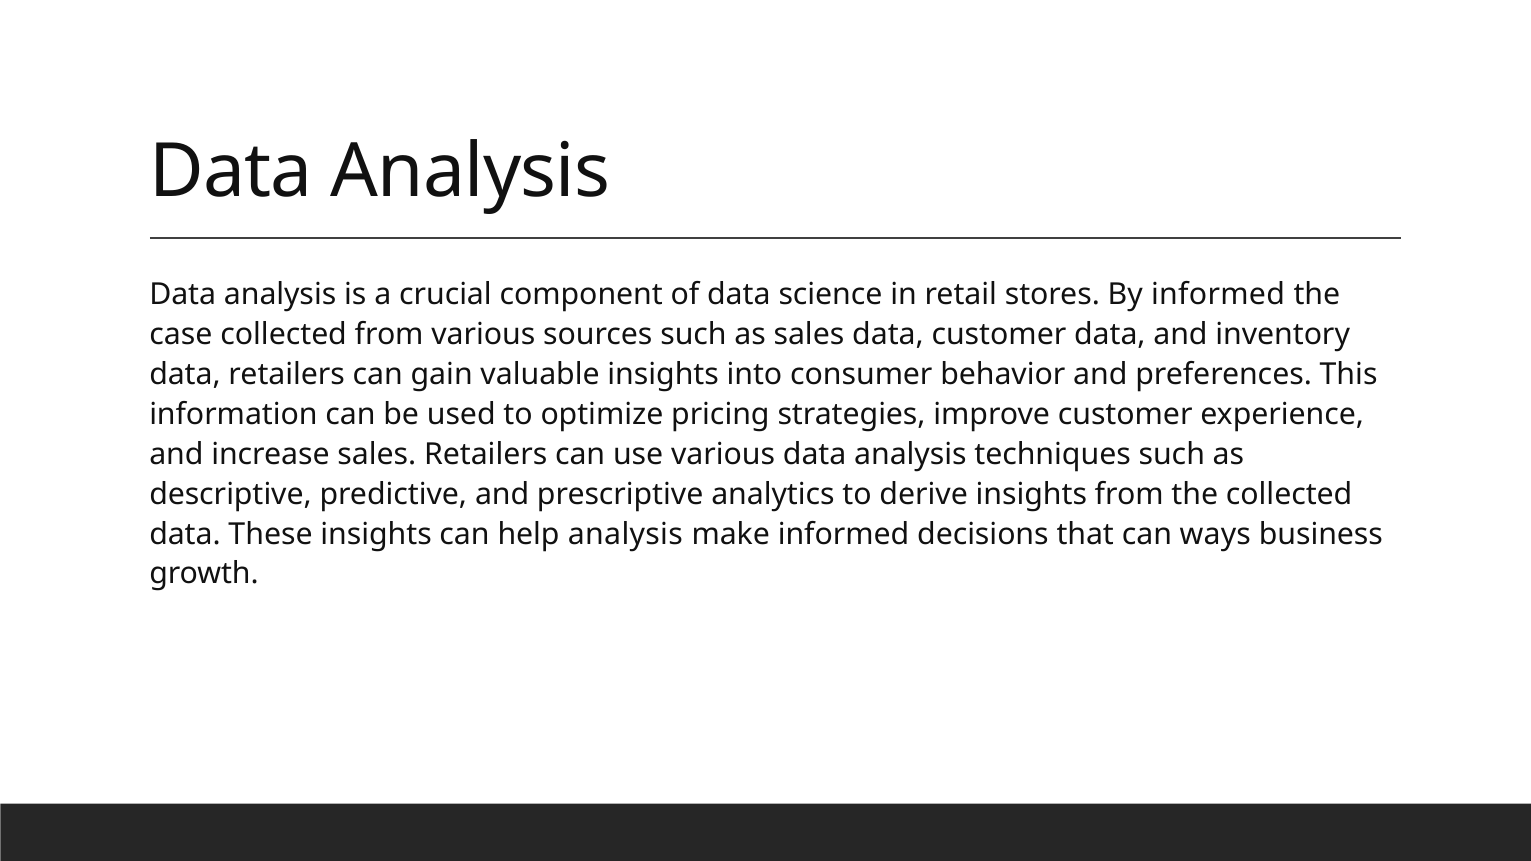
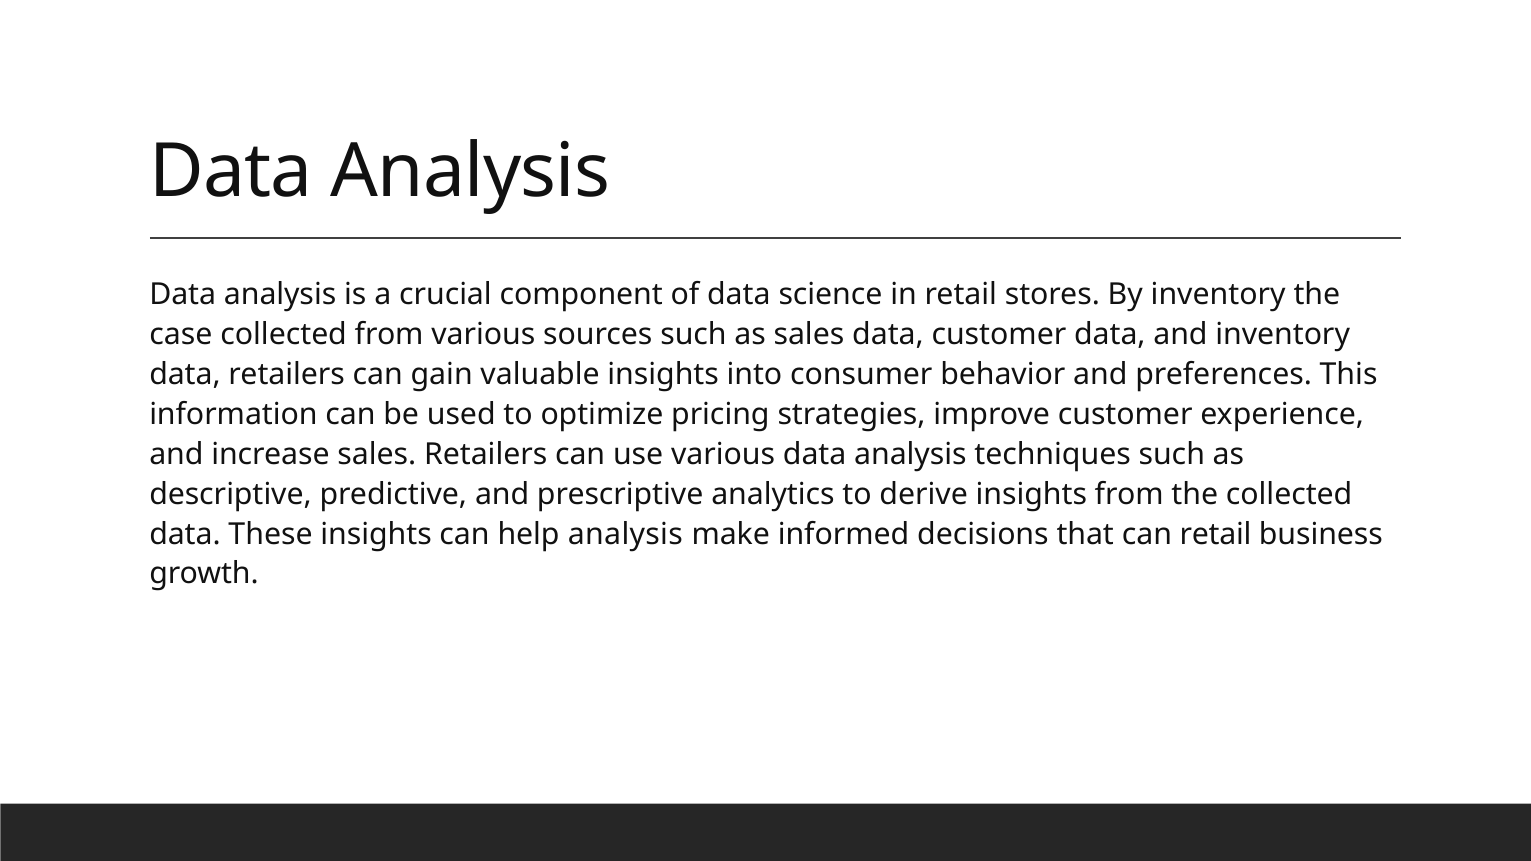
By informed: informed -> inventory
can ways: ways -> retail
